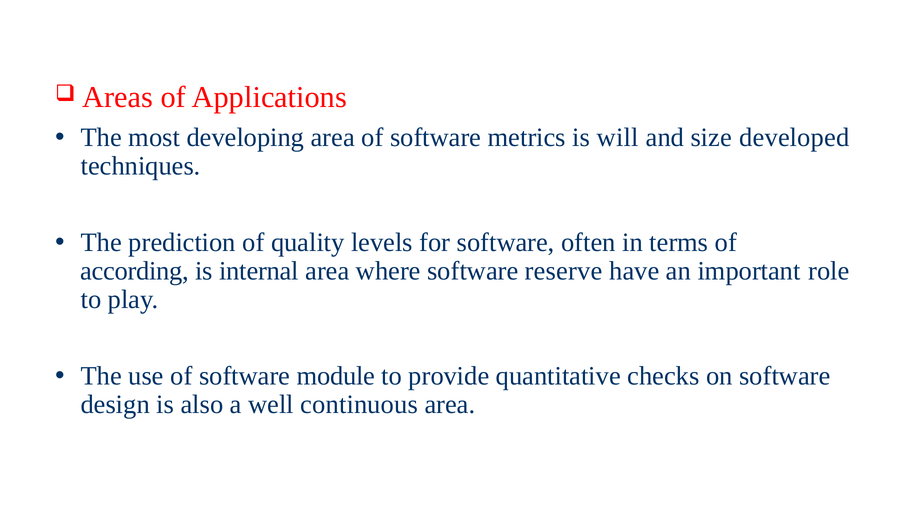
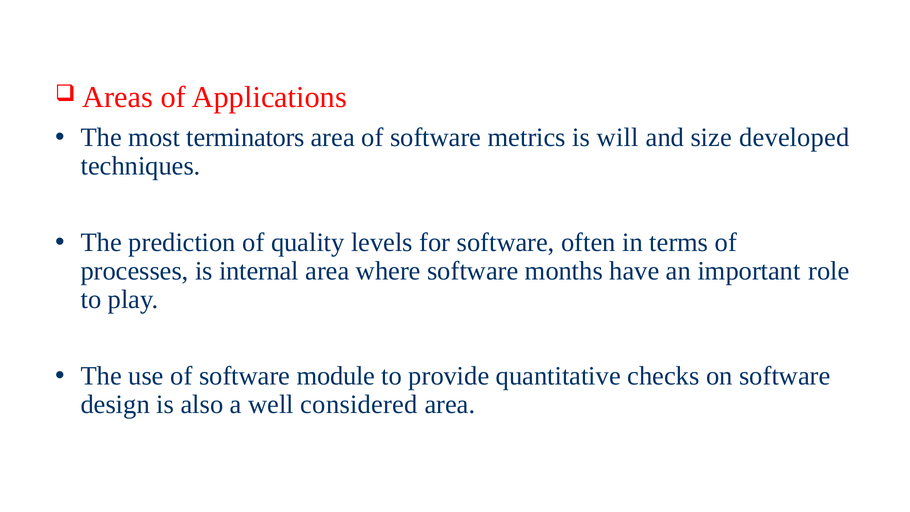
developing: developing -> terminators
according: according -> processes
reserve: reserve -> months
continuous: continuous -> considered
